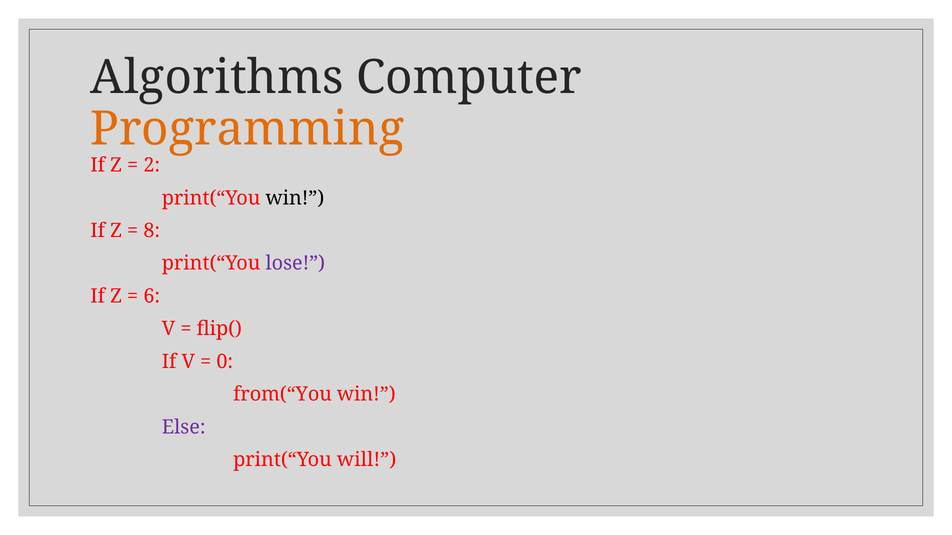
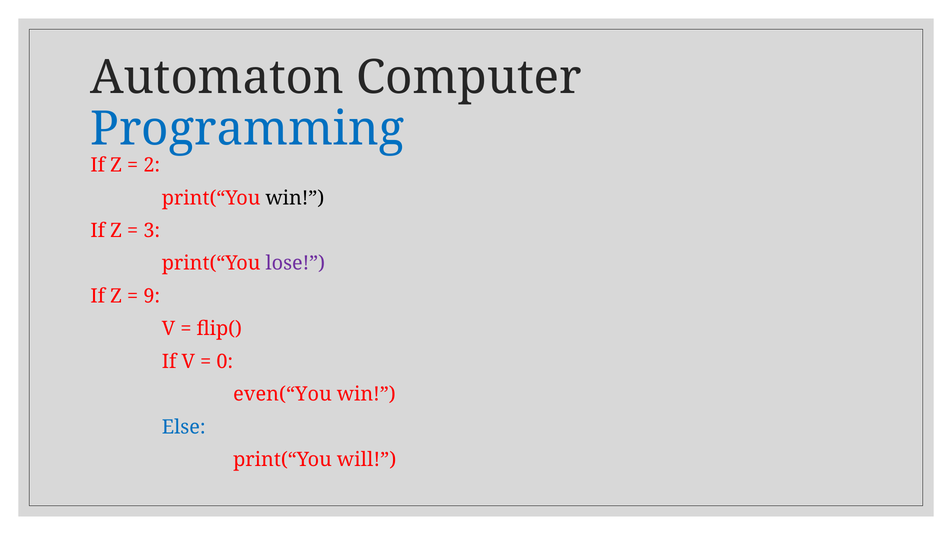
Algorithms: Algorithms -> Automaton
Programming colour: orange -> blue
8: 8 -> 3
6: 6 -> 9
from(“You: from(“You -> even(“You
Else colour: purple -> blue
